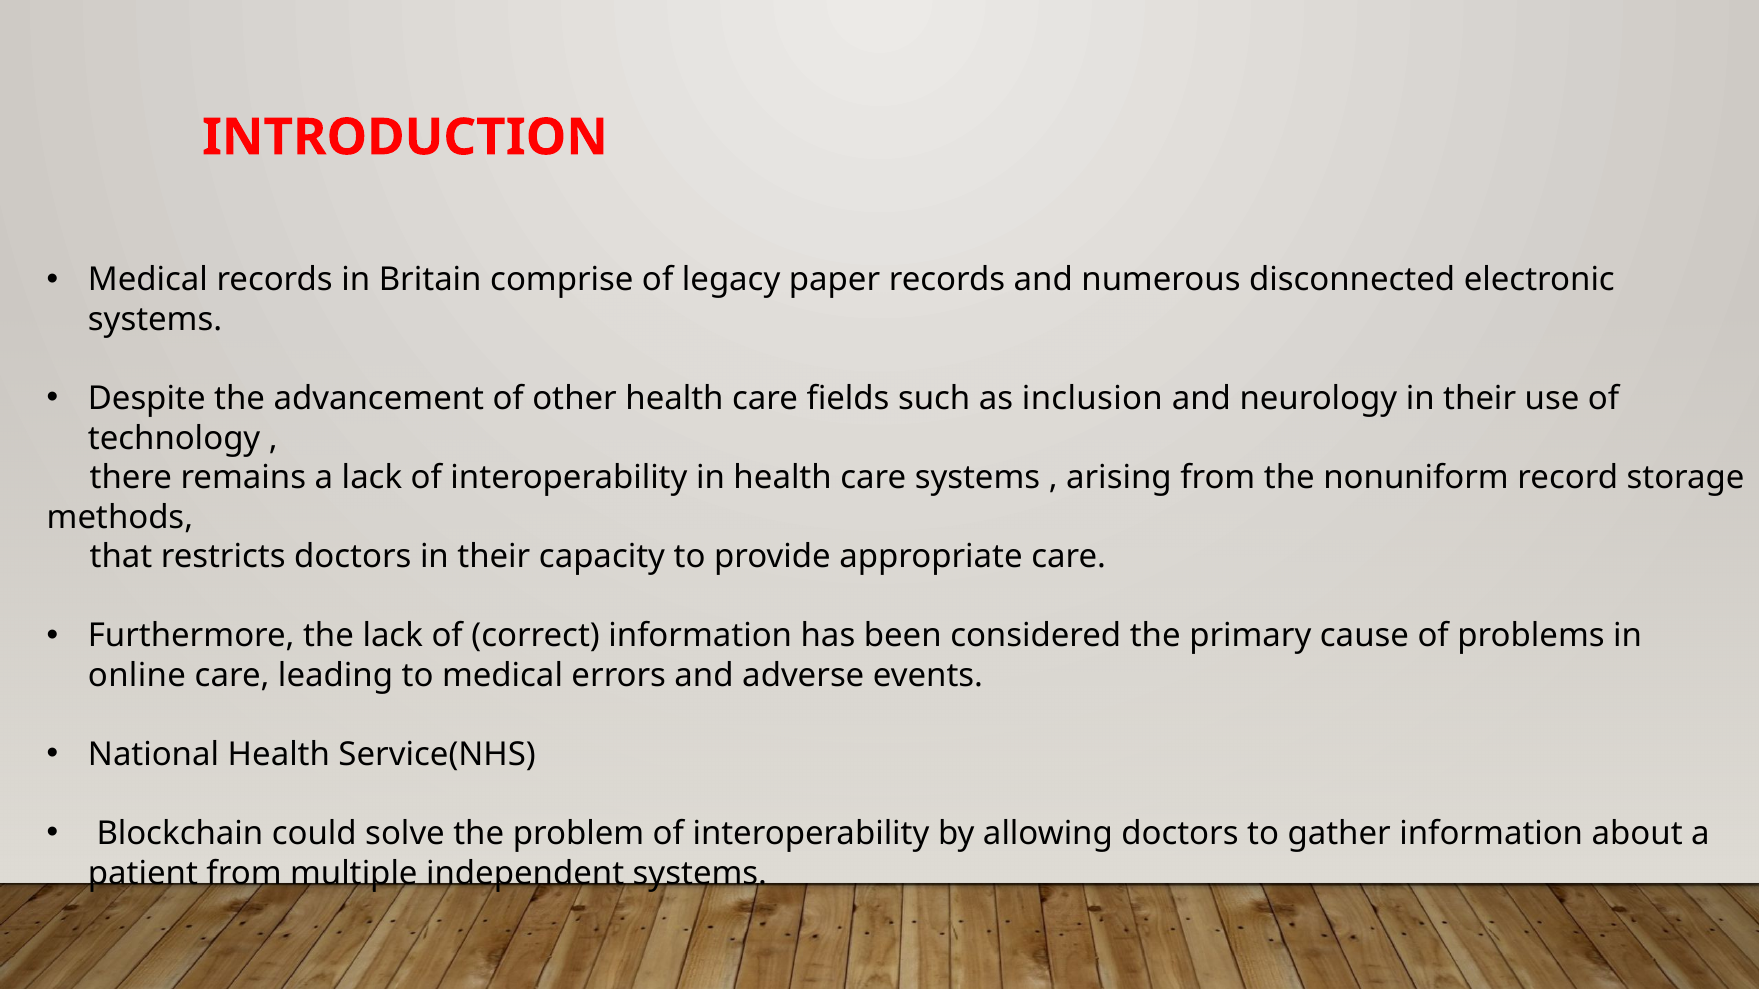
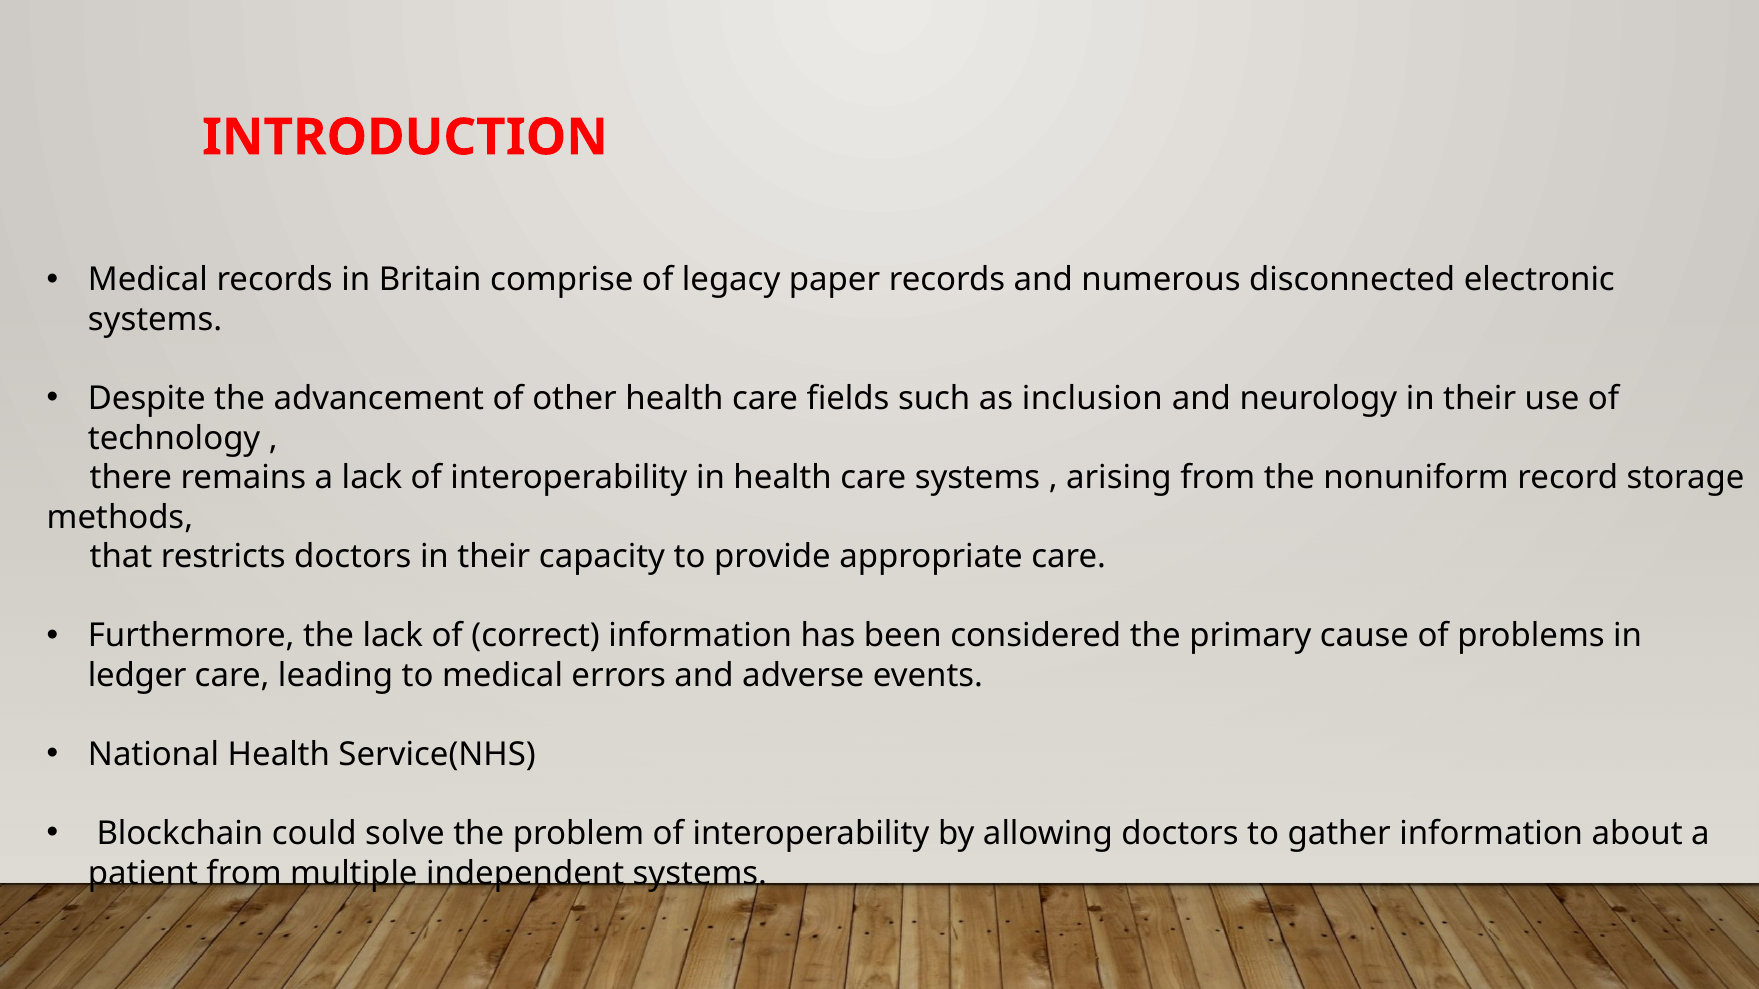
online: online -> ledger
